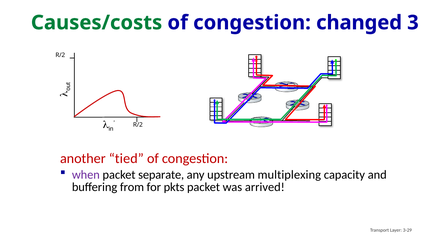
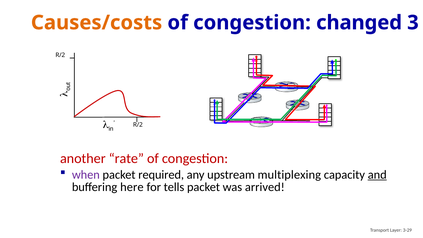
Causes/costs colour: green -> orange
tied: tied -> rate
separate: separate -> required
and underline: none -> present
from: from -> here
pkts: pkts -> tells
